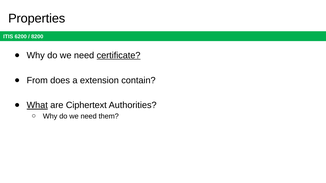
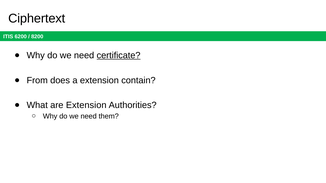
Properties: Properties -> Ciphertext
What underline: present -> none
are Ciphertext: Ciphertext -> Extension
